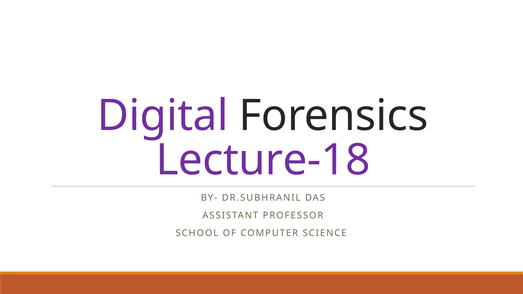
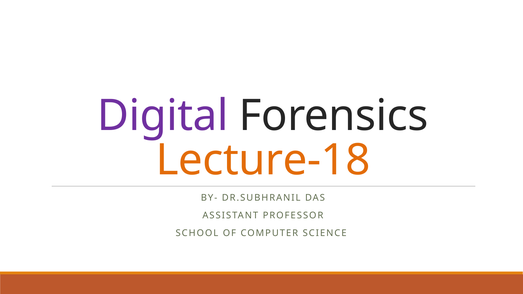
Lecture-18 colour: purple -> orange
